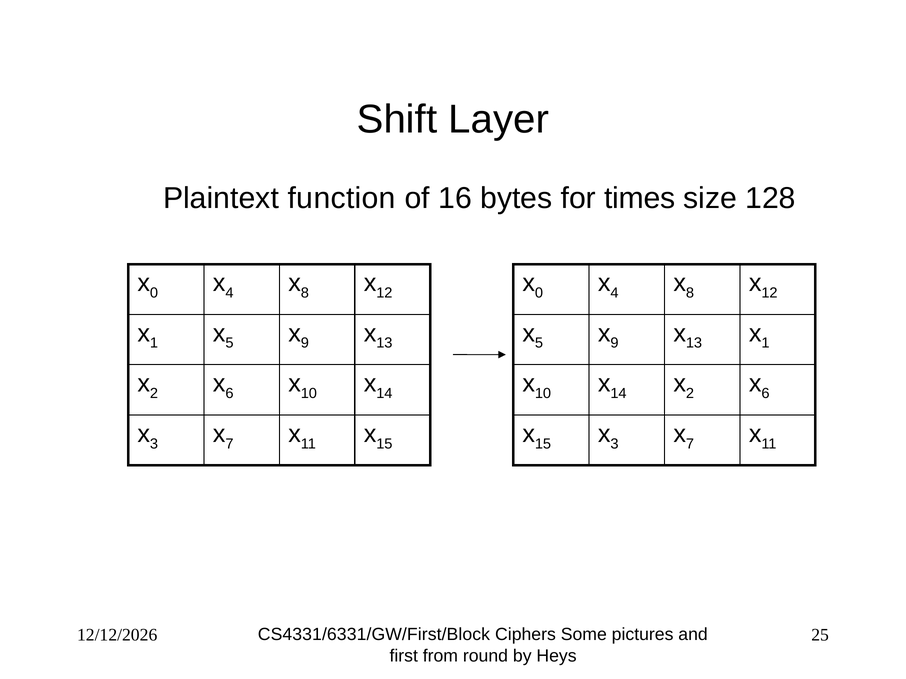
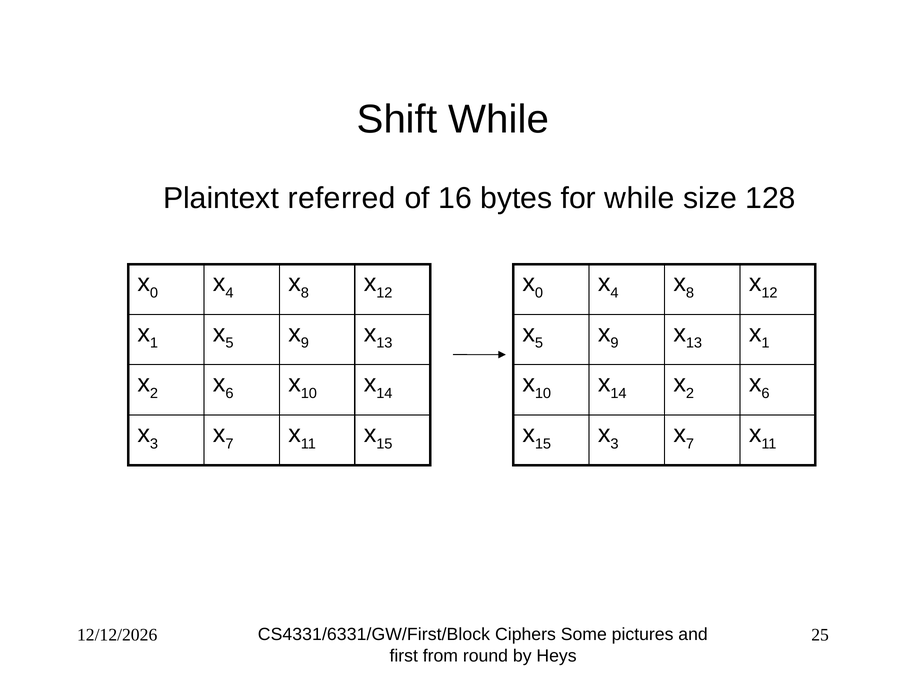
Shift Layer: Layer -> While
function: function -> referred
for times: times -> while
